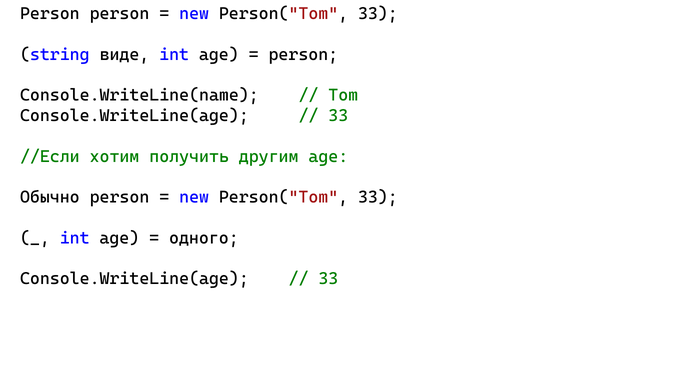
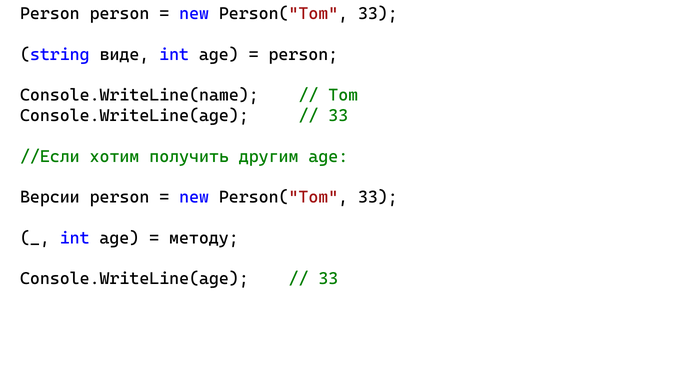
Обычно: Обычно -> Версии
одного: одного -> методу
